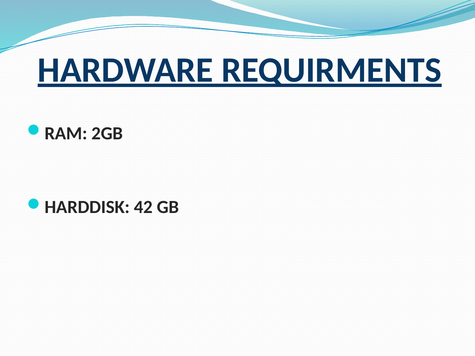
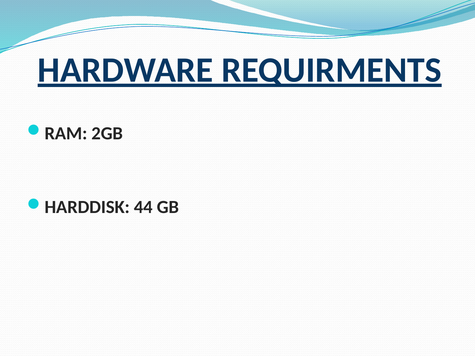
42: 42 -> 44
